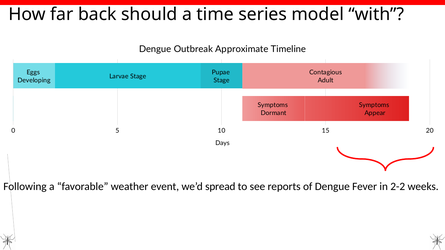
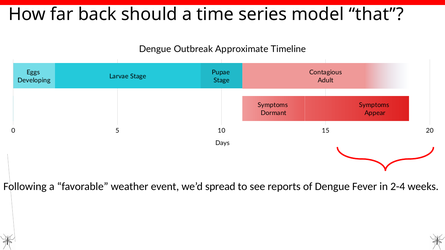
with: with -> that
2-2: 2-2 -> 2-4
